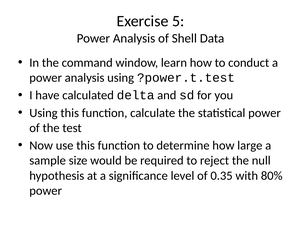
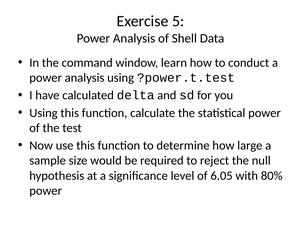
0.35: 0.35 -> 6.05
